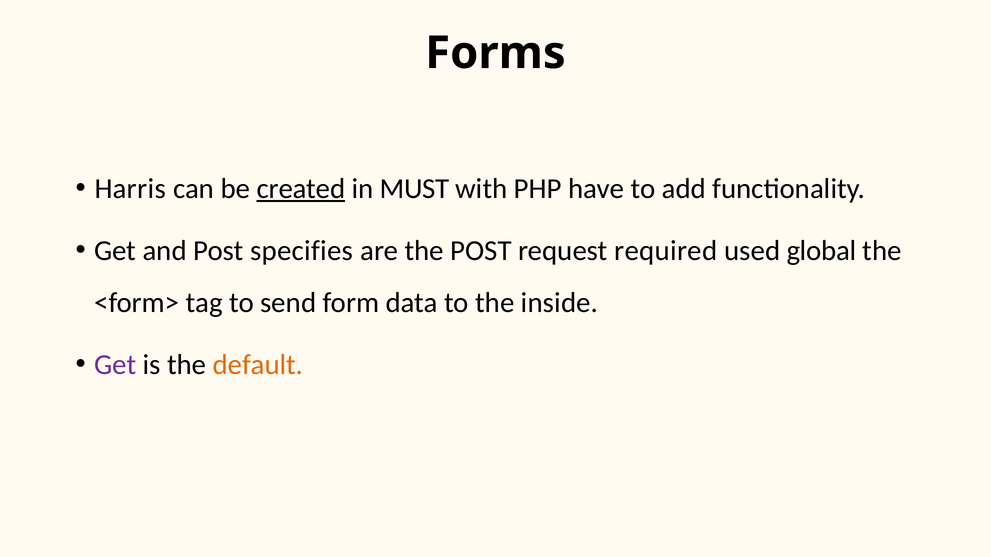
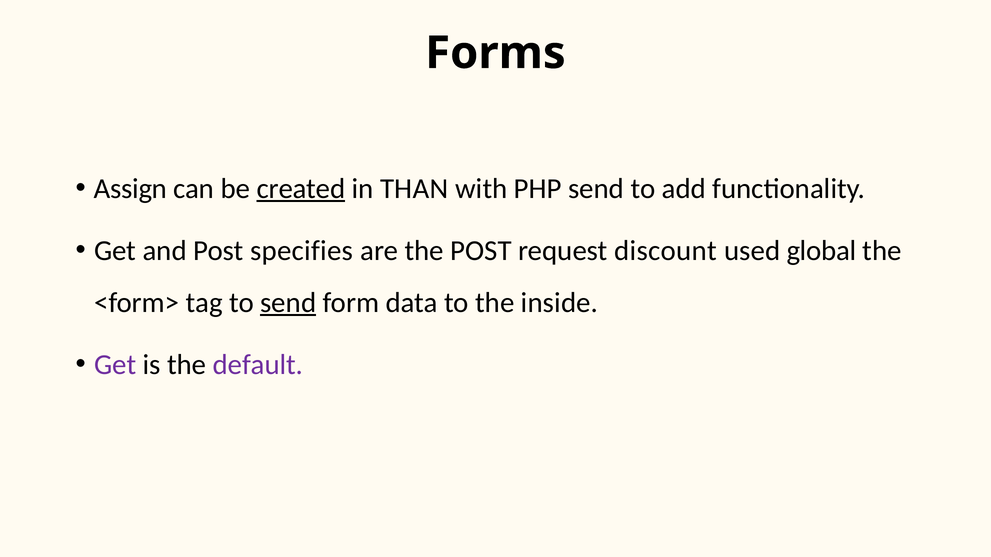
Harris: Harris -> Assign
MUST: MUST -> THAN
PHP have: have -> send
required: required -> discount
send at (288, 303) underline: none -> present
default colour: orange -> purple
